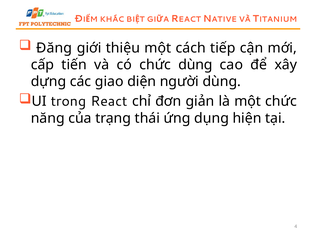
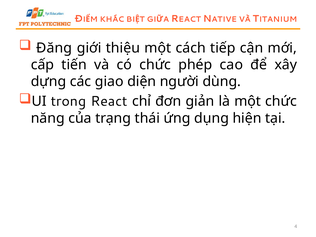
chức dùng: dùng -> phép
